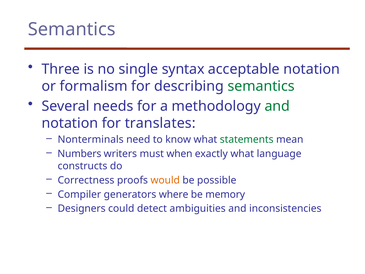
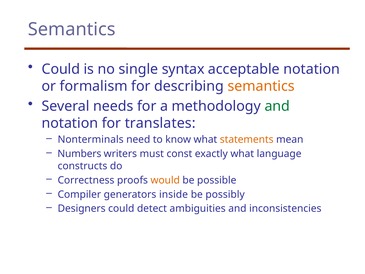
Three at (61, 69): Three -> Could
semantics at (261, 86) colour: green -> orange
statements colour: green -> orange
when: when -> const
where: where -> inside
memory: memory -> possibly
